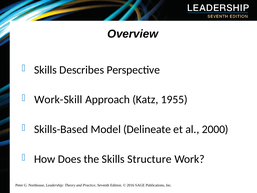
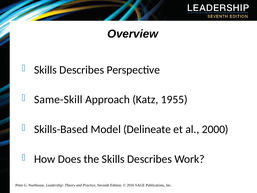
Work-Skill: Work-Skill -> Same-Skill
the Skills Structure: Structure -> Describes
